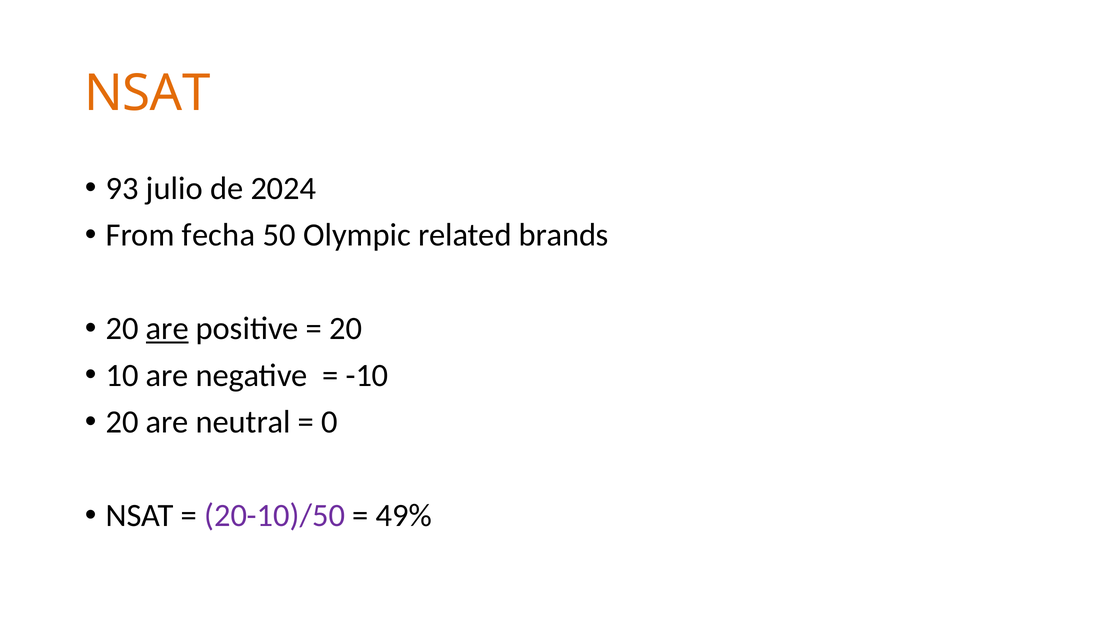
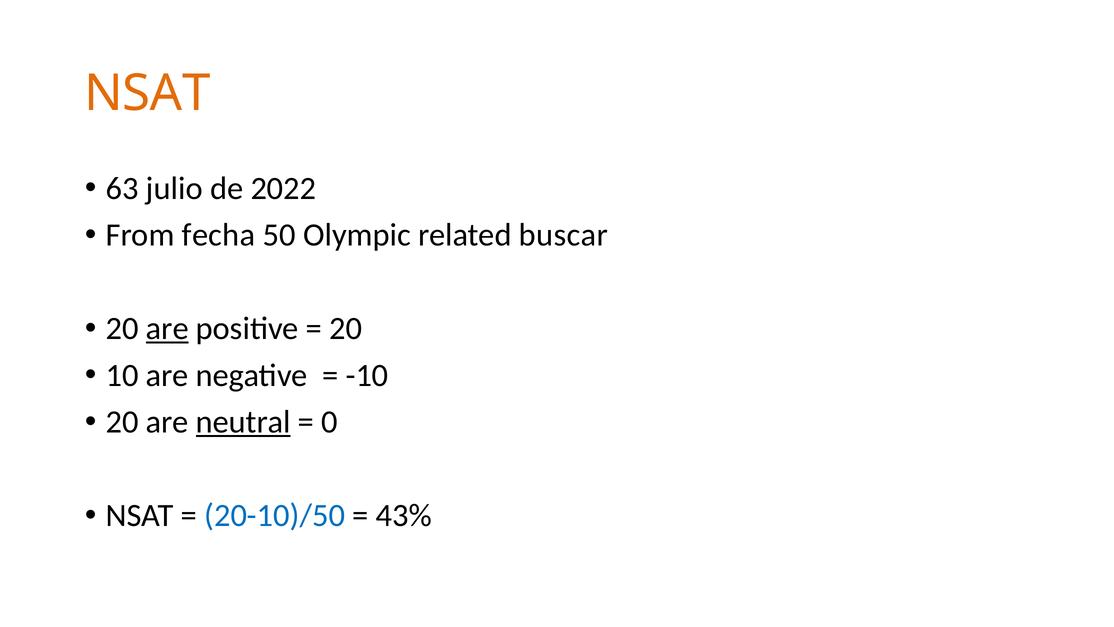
93: 93 -> 63
2024: 2024 -> 2022
brands: brands -> buscar
neutral underline: none -> present
20-10)/50 colour: purple -> blue
49%: 49% -> 43%
